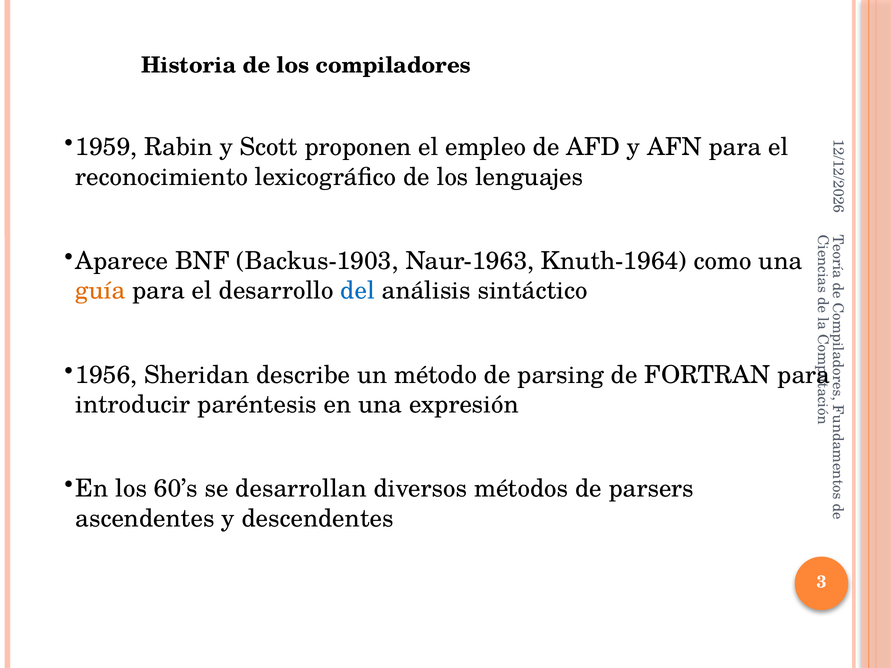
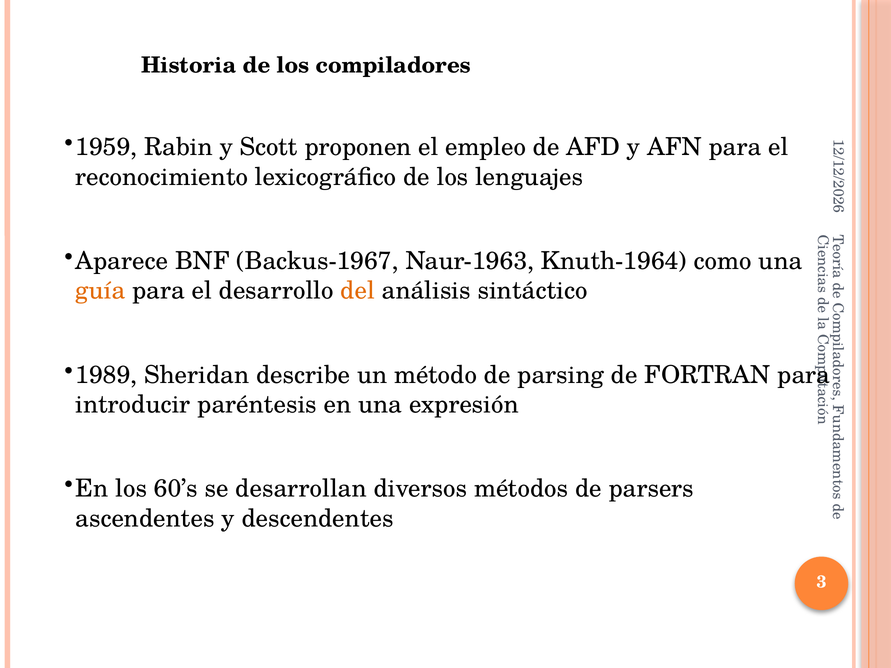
Backus-1903: Backus-1903 -> Backus-1967
del colour: blue -> orange
1956: 1956 -> 1989
